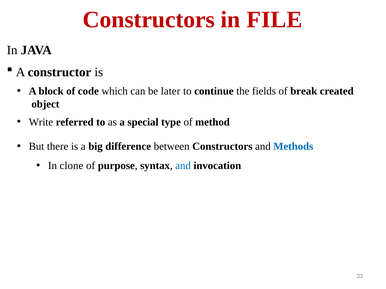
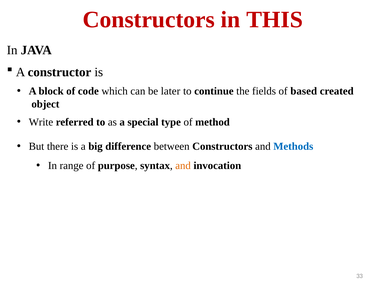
FILE: FILE -> THIS
break: break -> based
clone: clone -> range
and at (183, 166) colour: blue -> orange
